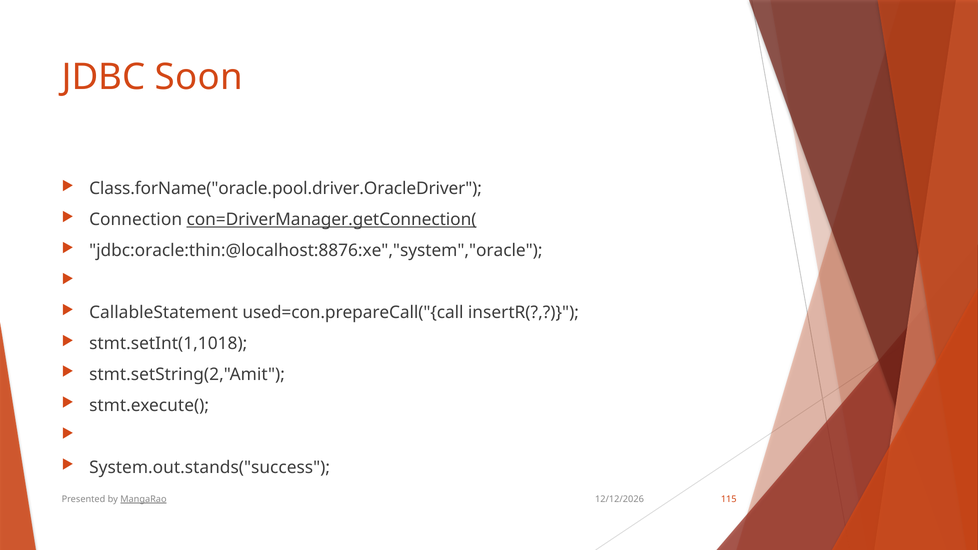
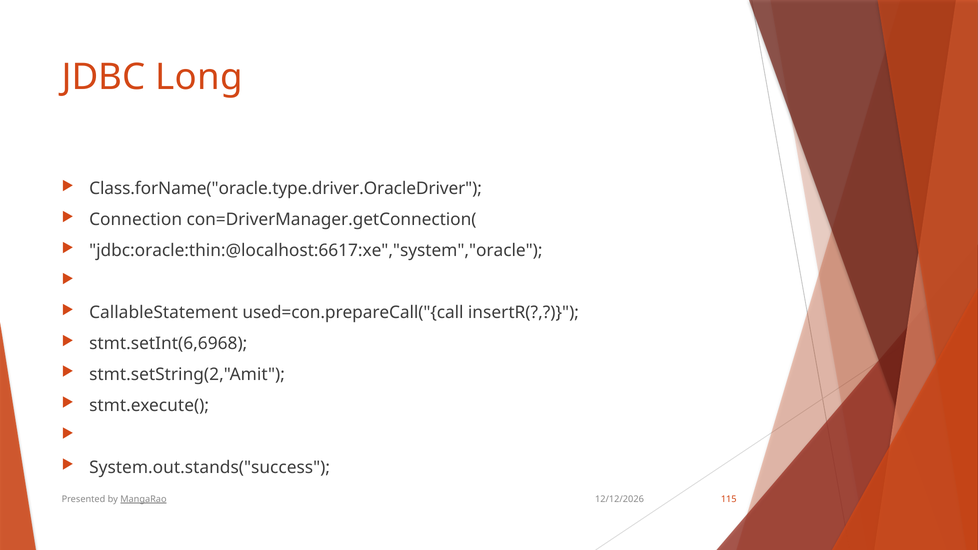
Soon: Soon -> Long
Class.forName("oracle.pool.driver.OracleDriver: Class.forName("oracle.pool.driver.OracleDriver -> Class.forName("oracle.type.driver.OracleDriver
con=DriverManager.getConnection( underline: present -> none
jdbc:oracle:thin:@localhost:8876:xe","system","oracle: jdbc:oracle:thin:@localhost:8876:xe","system","oracle -> jdbc:oracle:thin:@localhost:6617:xe","system","oracle
stmt.setInt(1,1018: stmt.setInt(1,1018 -> stmt.setInt(6,6968
